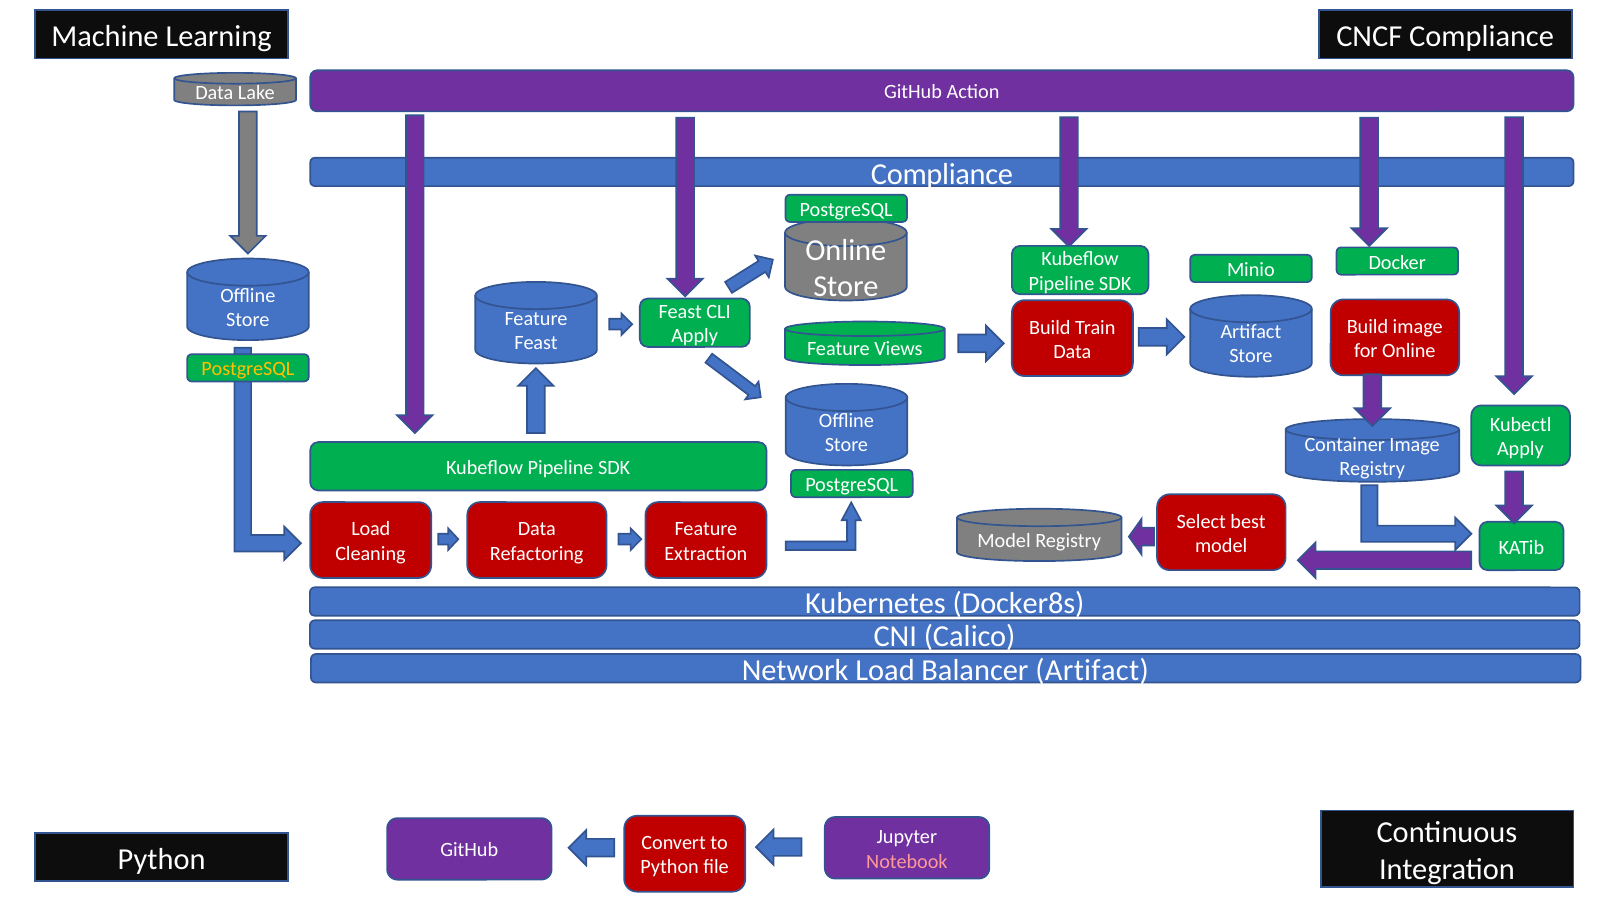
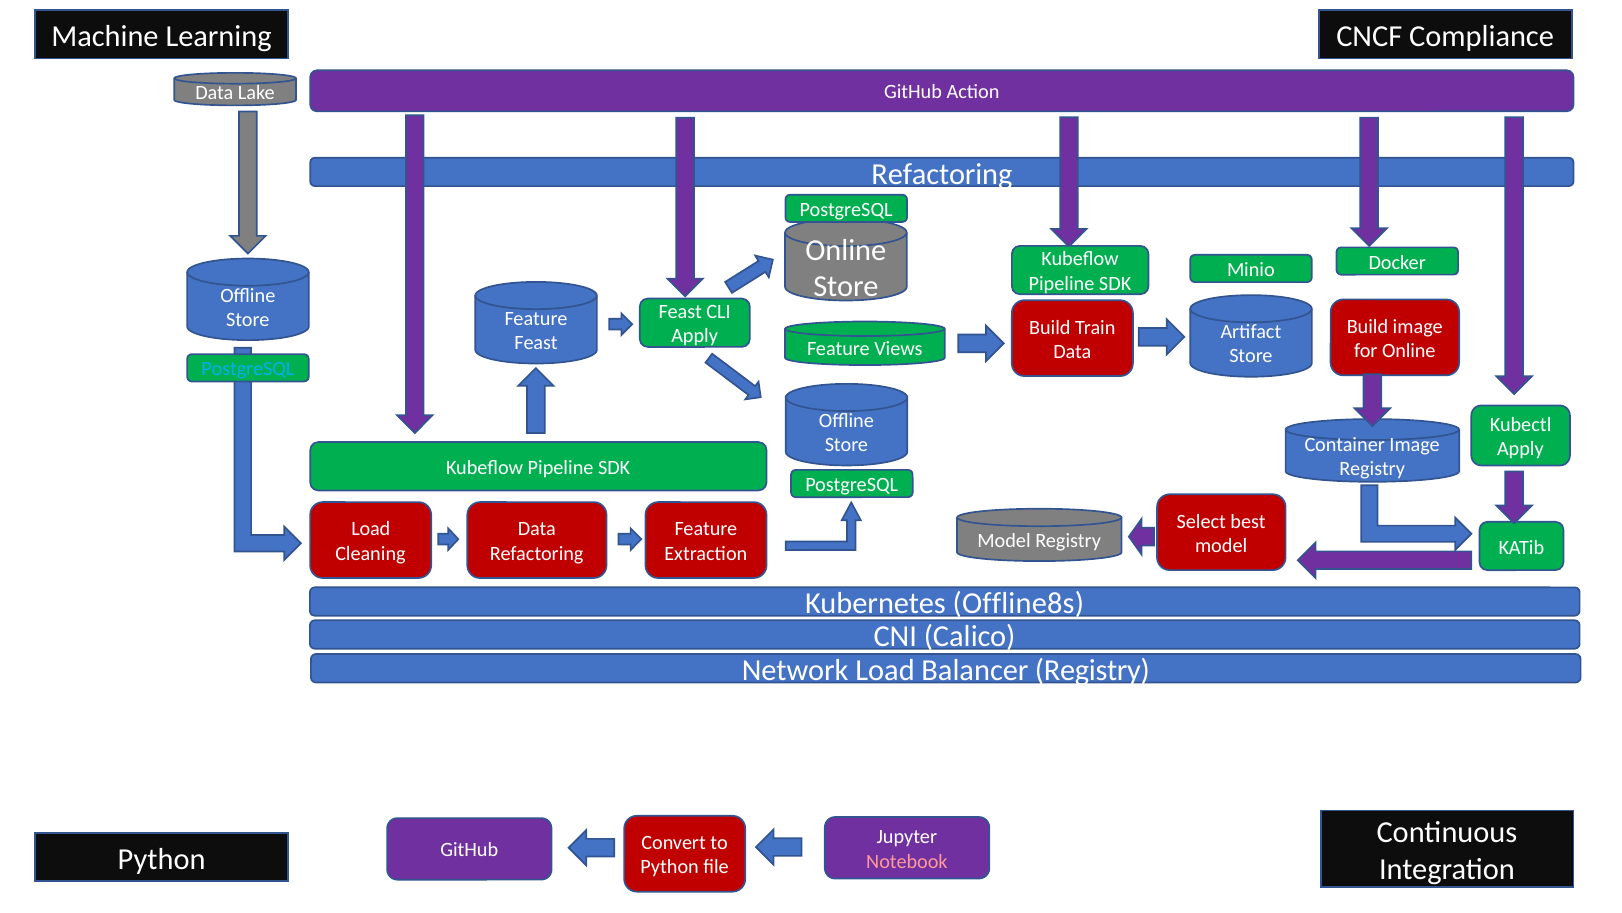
Compliance at (942, 174): Compliance -> Refactoring
PostgreSQL at (248, 369) colour: yellow -> light blue
Docker8s: Docker8s -> Offline8s
Balancer Artifact: Artifact -> Registry
